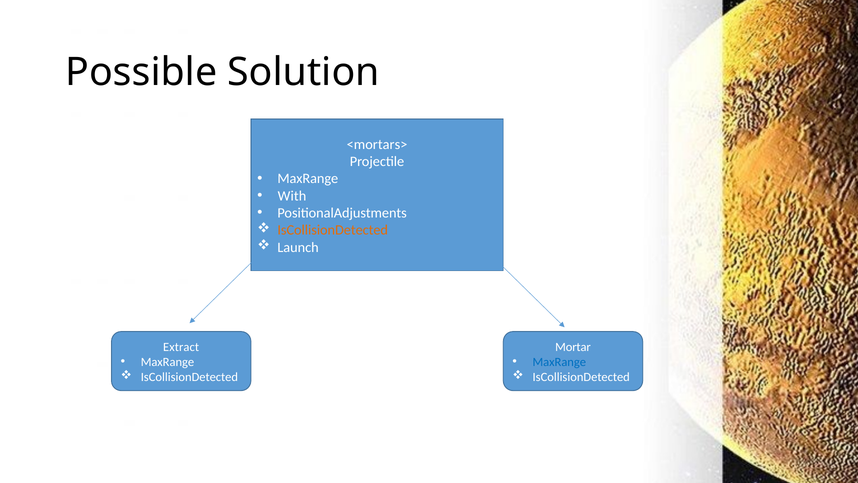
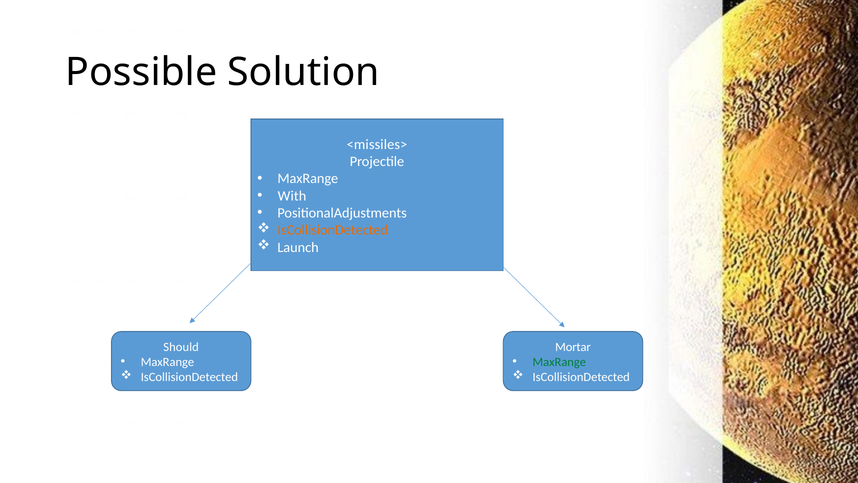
<mortars>: <mortars> -> <missiles>
Extract: Extract -> Should
MaxRange at (559, 362) colour: blue -> green
